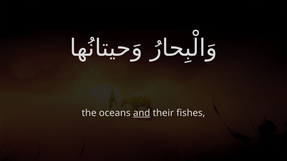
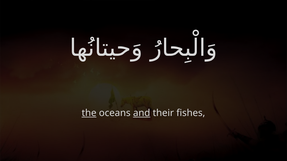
the underline: none -> present
